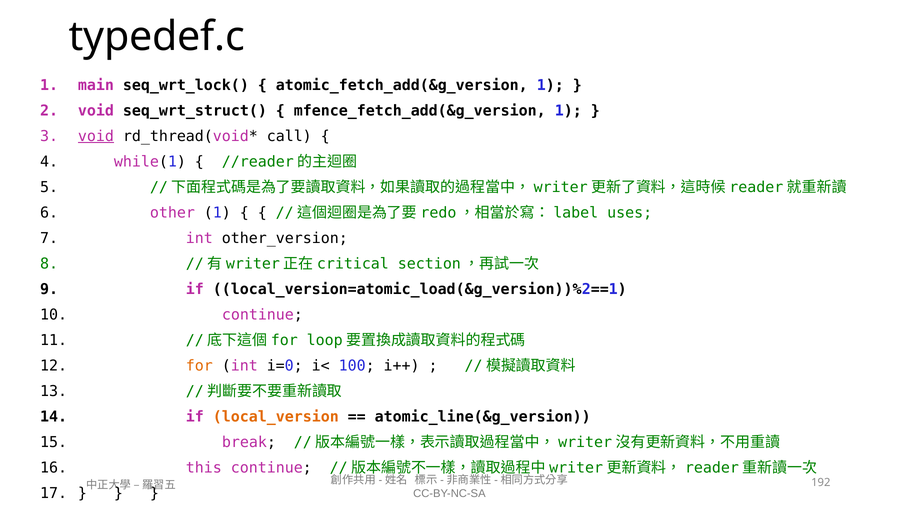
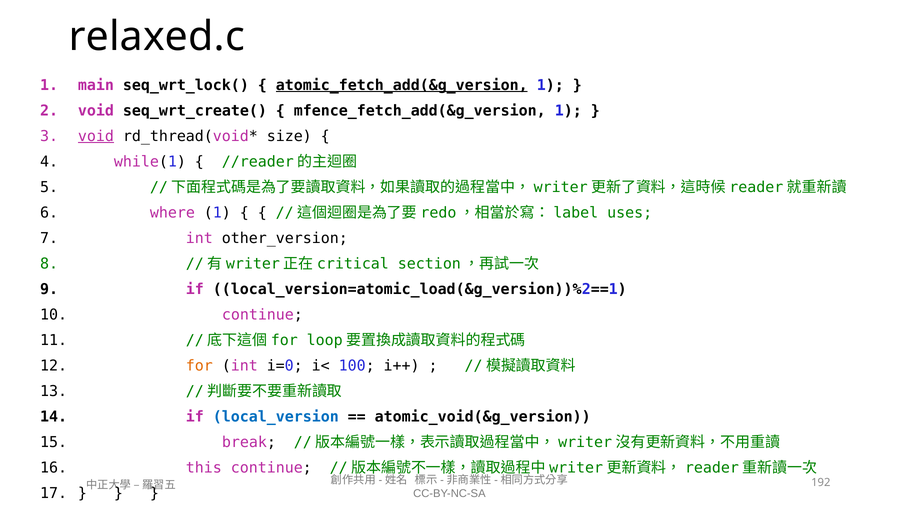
typedef.c: typedef.c -> relaxed.c
atomic_fetch_add(&g_version underline: none -> present
seq_wrt_struct(: seq_wrt_struct( -> seq_wrt_create(
call: call -> size
other: other -> where
local_version colour: orange -> blue
atomic_line(&g_version: atomic_line(&g_version -> atomic_void(&g_version
